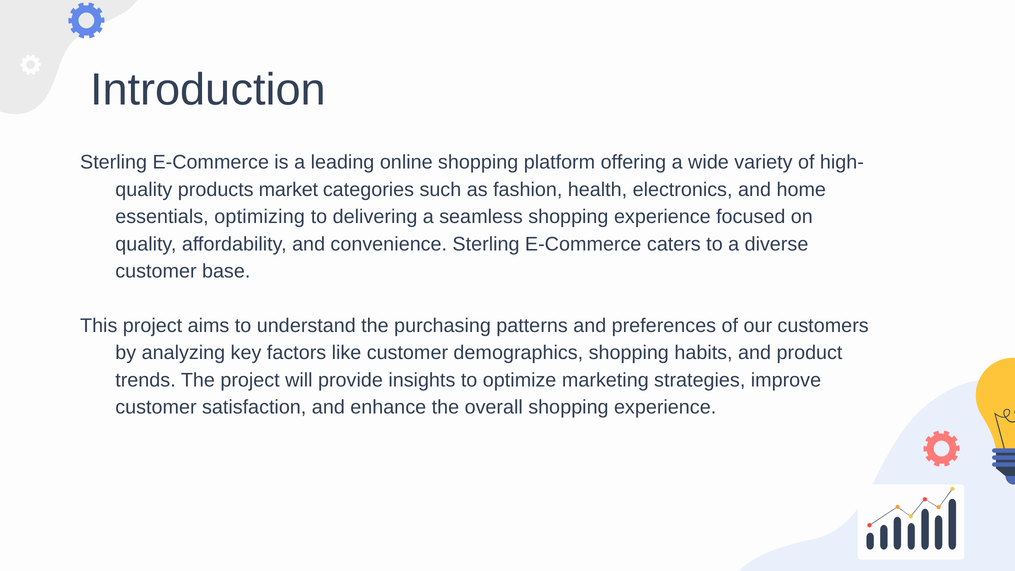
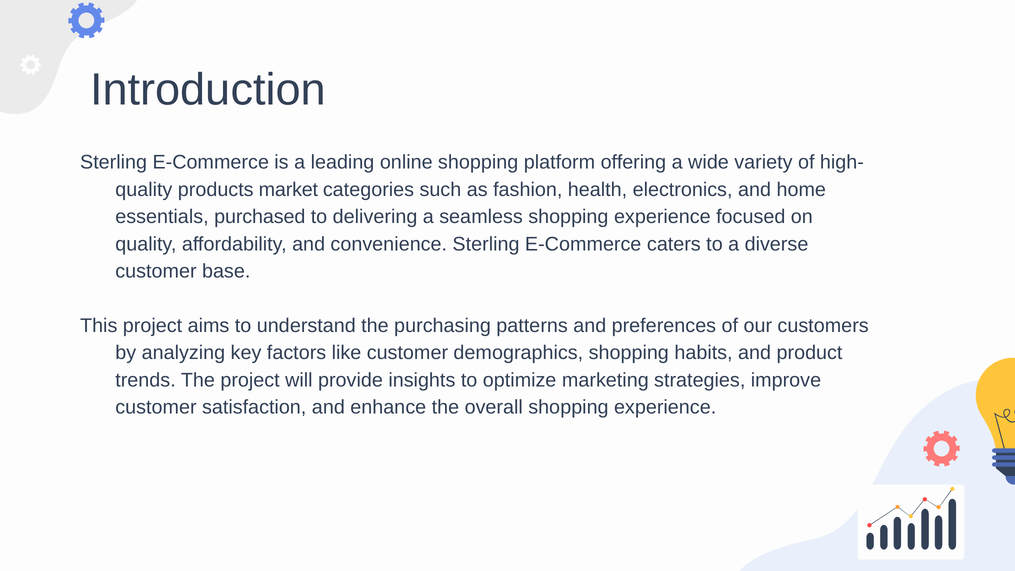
optimizing: optimizing -> purchased
